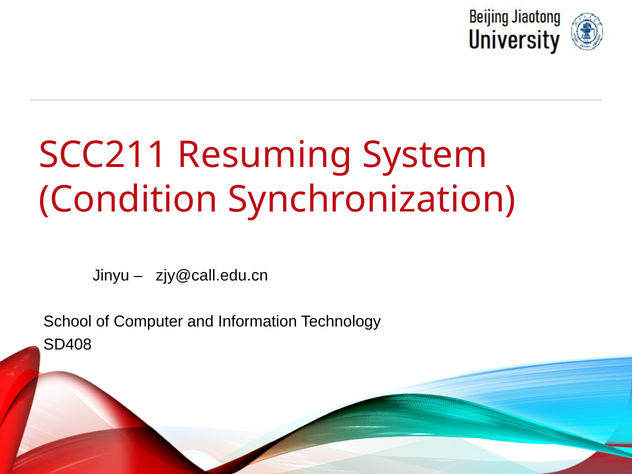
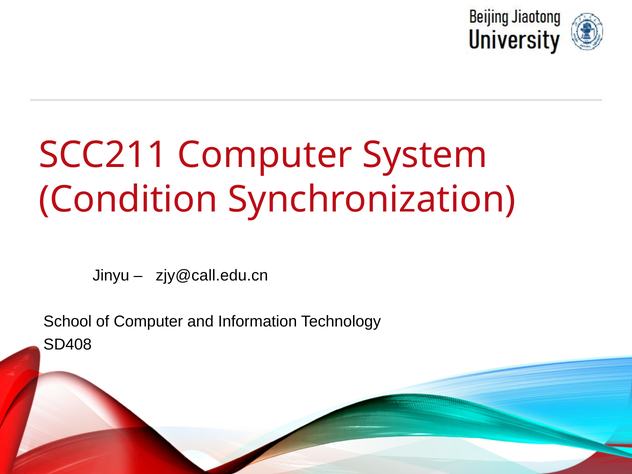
SCC211 Resuming: Resuming -> Computer
